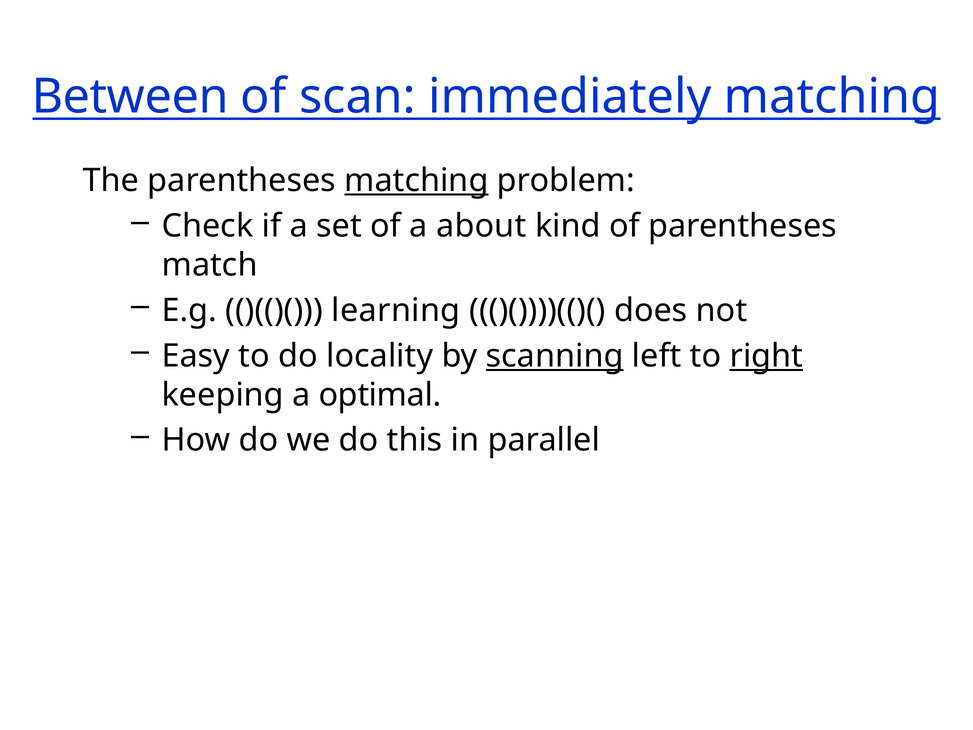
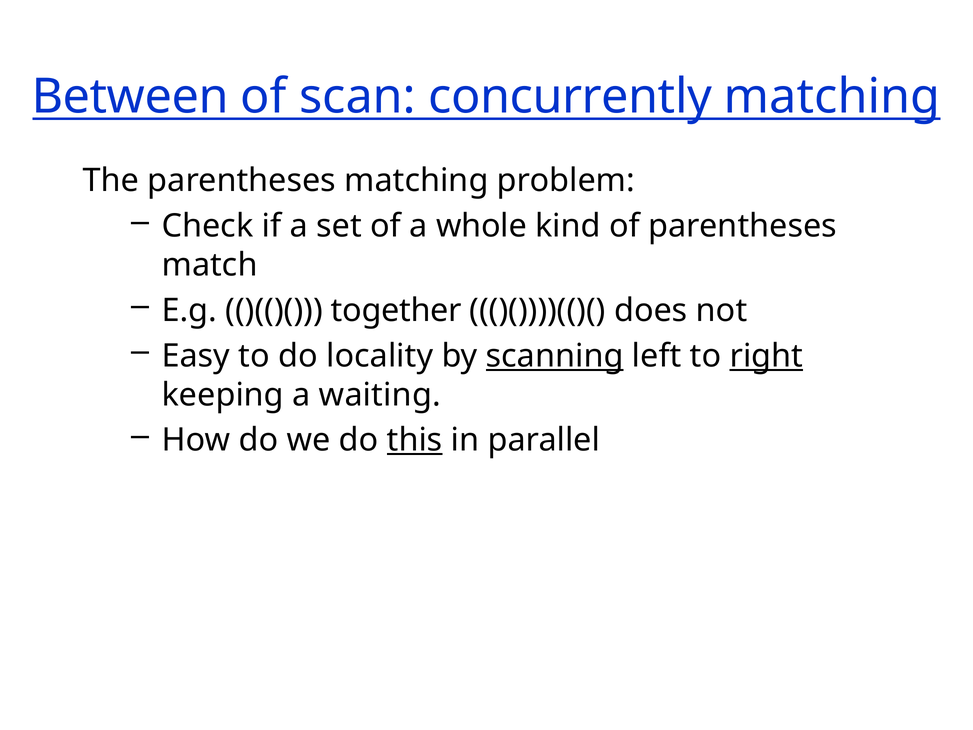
immediately: immediately -> concurrently
matching at (416, 181) underline: present -> none
about: about -> whole
learning: learning -> together
optimal: optimal -> waiting
this underline: none -> present
